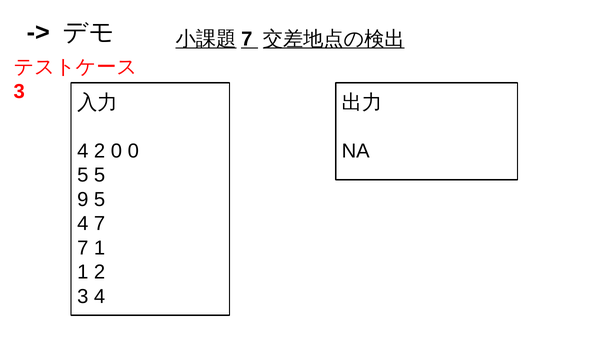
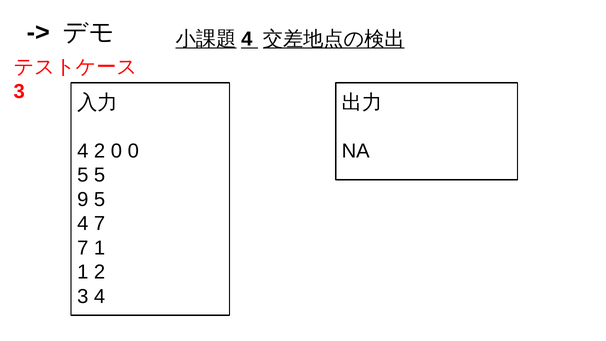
7 at (247, 39): 7 -> 4
